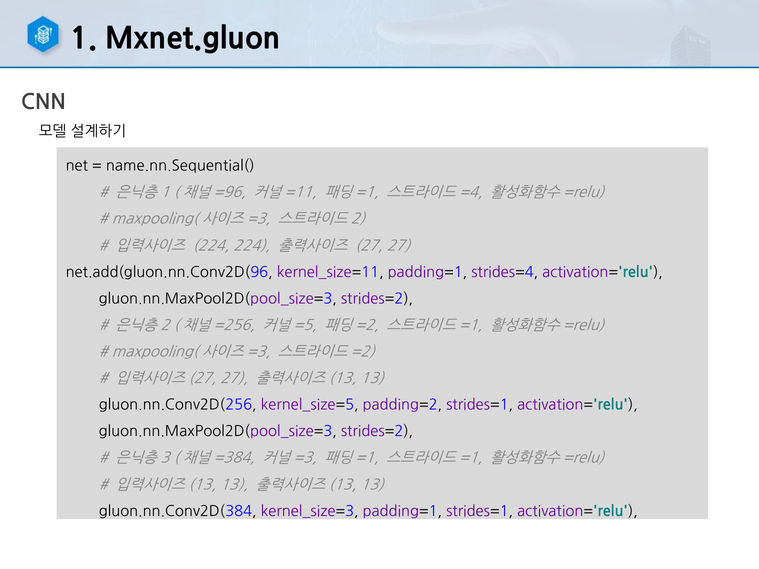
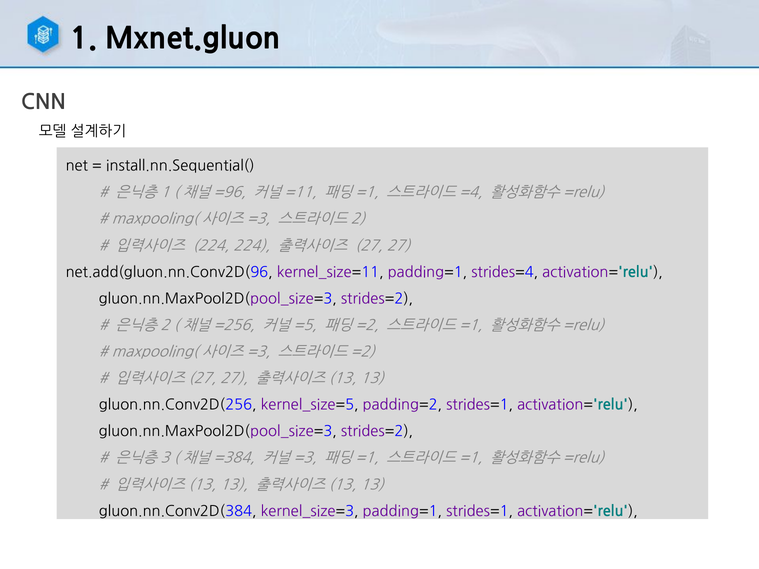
name.nn.Sequential(: name.nn.Sequential( -> install.nn.Sequential(
